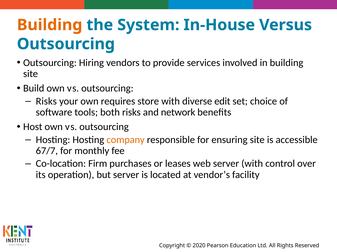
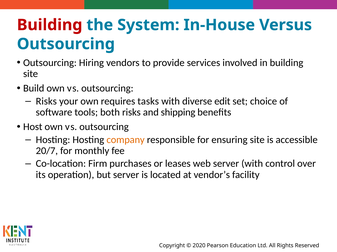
Building at (50, 25) colour: orange -> red
store: store -> tasks
network: network -> shipping
67/7: 67/7 -> 20/7
